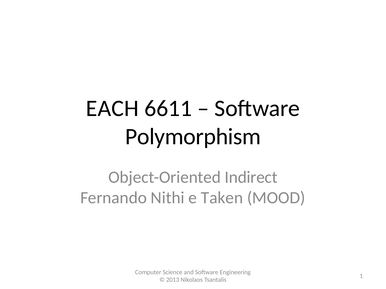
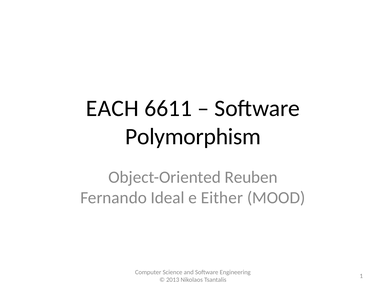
Indirect: Indirect -> Reuben
Nithi: Nithi -> Ideal
Taken: Taken -> Either
